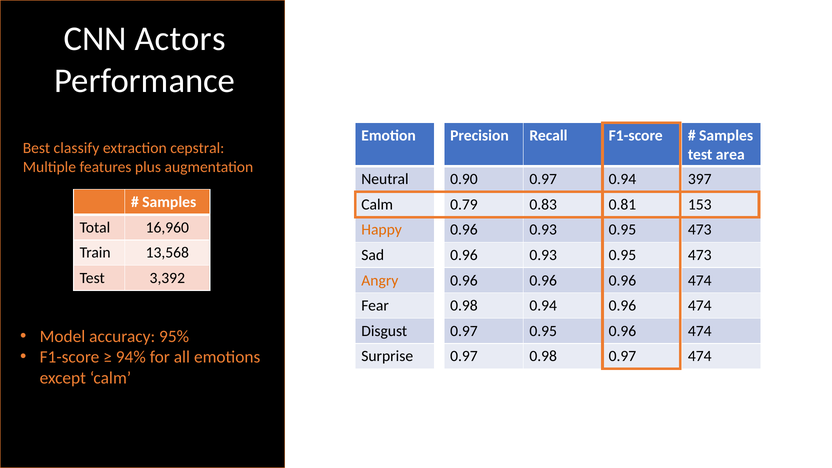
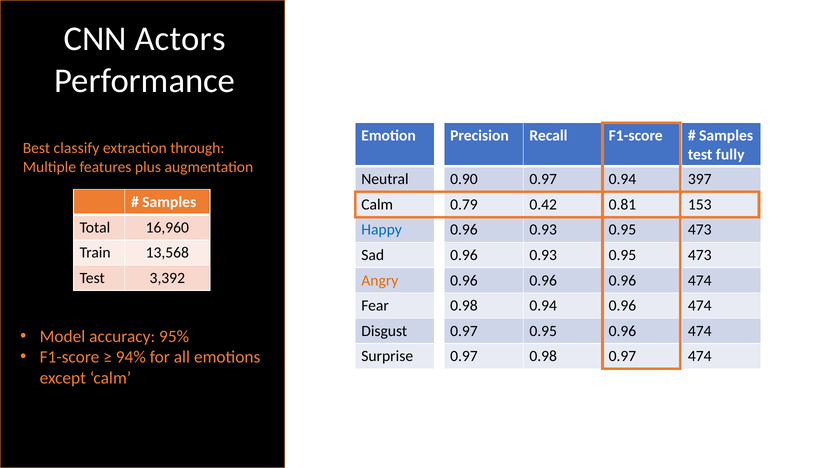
cepstral: cepstral -> through
area: area -> fully
0.83: 0.83 -> 0.42
Happy colour: orange -> blue
